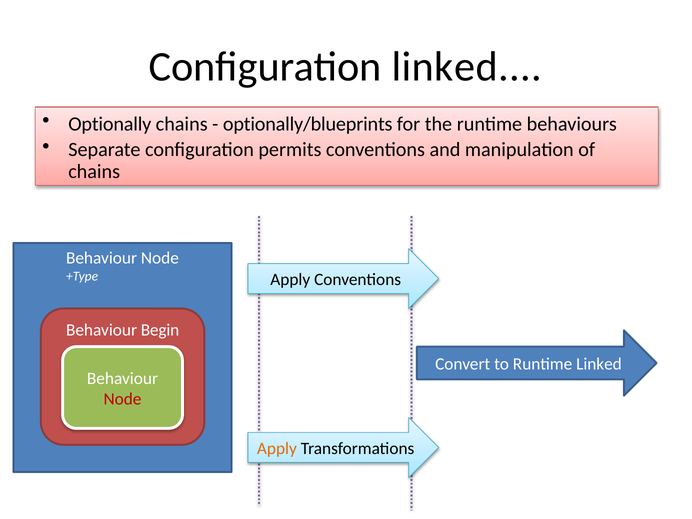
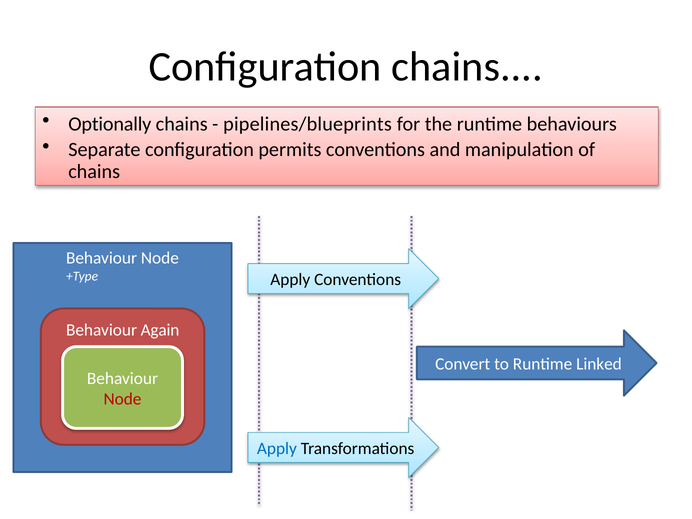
Configuration linked: linked -> chains
optionally/blueprints: optionally/blueprints -> pipelines/blueprints
Begin: Begin -> Again
Apply at (277, 449) colour: orange -> blue
